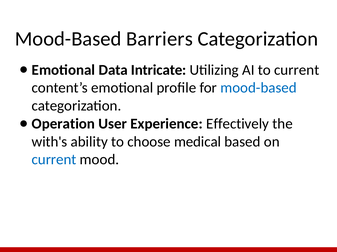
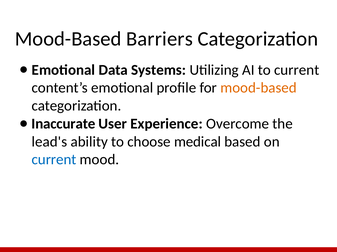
Intricate: Intricate -> Systems
mood-based at (259, 88) colour: blue -> orange
Operation: Operation -> Inaccurate
Effectively: Effectively -> Overcome
with's: with's -> lead's
